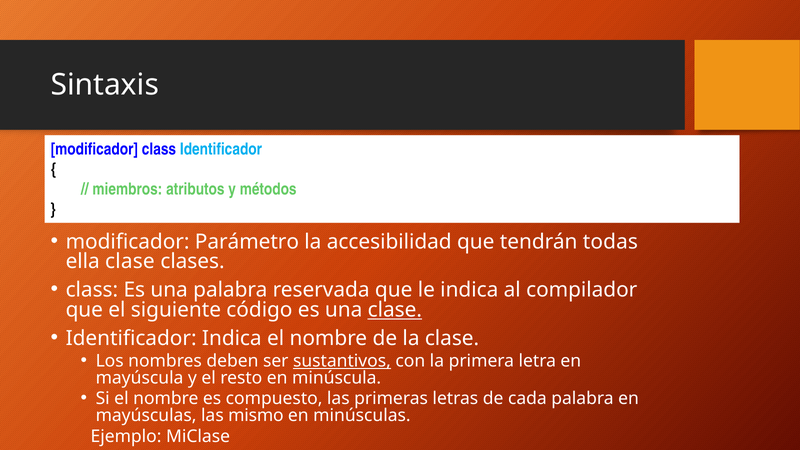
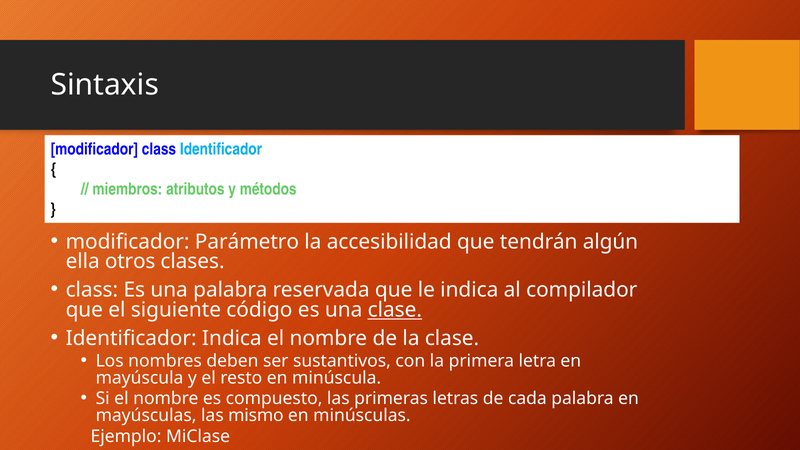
todas: todas -> algún
ella clase: clase -> otros
sustantivos underline: present -> none
